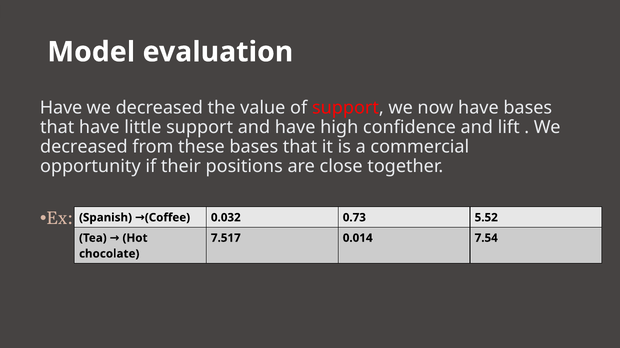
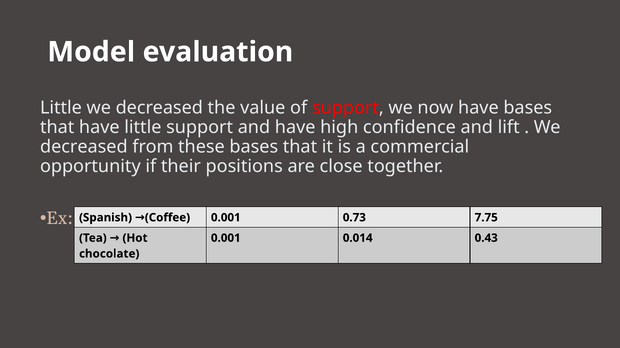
Have at (61, 108): Have -> Little
0.032 at (226, 218): 0.032 -> 0.001
5.52: 5.52 -> 7.75
7.517 at (226, 238): 7.517 -> 0.001
7.54: 7.54 -> 0.43
